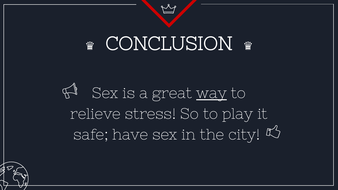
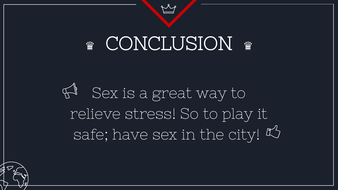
way underline: present -> none
